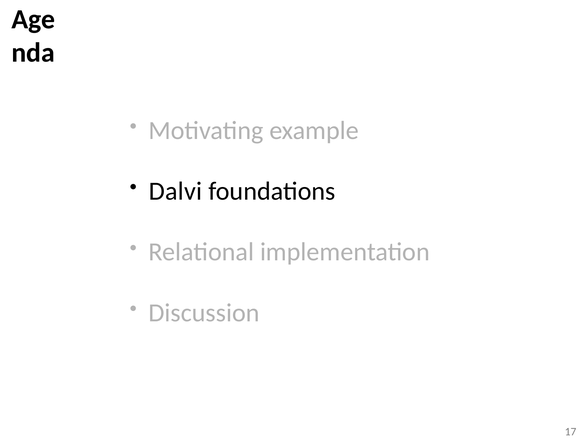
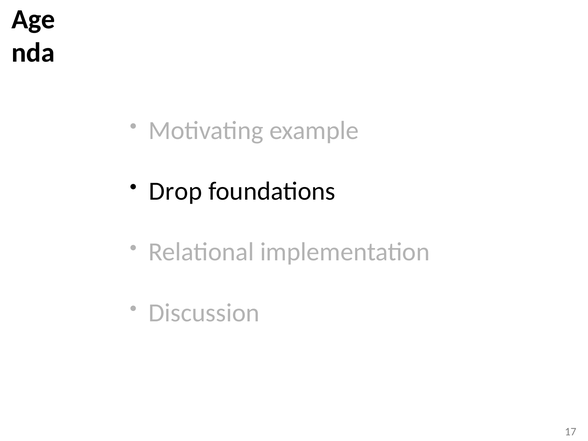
Dalvi: Dalvi -> Drop
